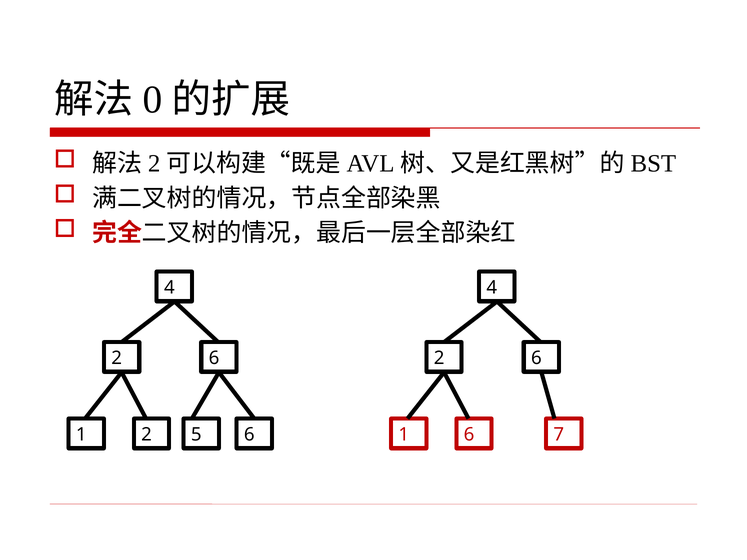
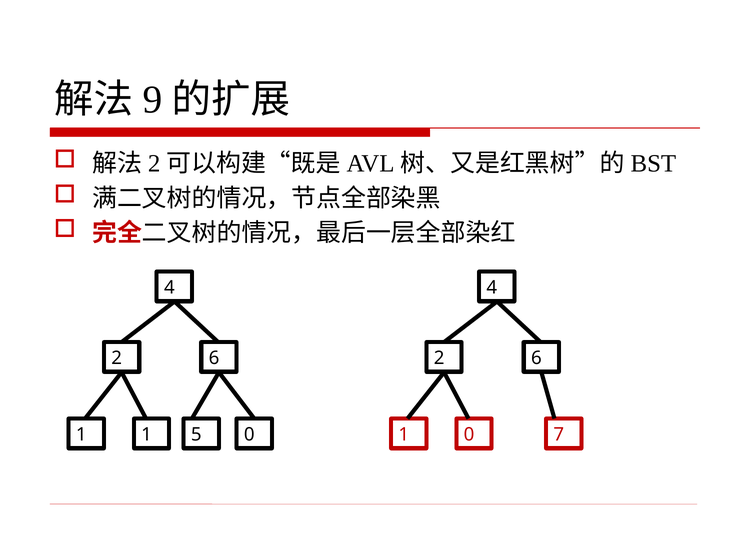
0: 0 -> 9
1 2: 2 -> 1
5 6: 6 -> 0
1 6: 6 -> 0
